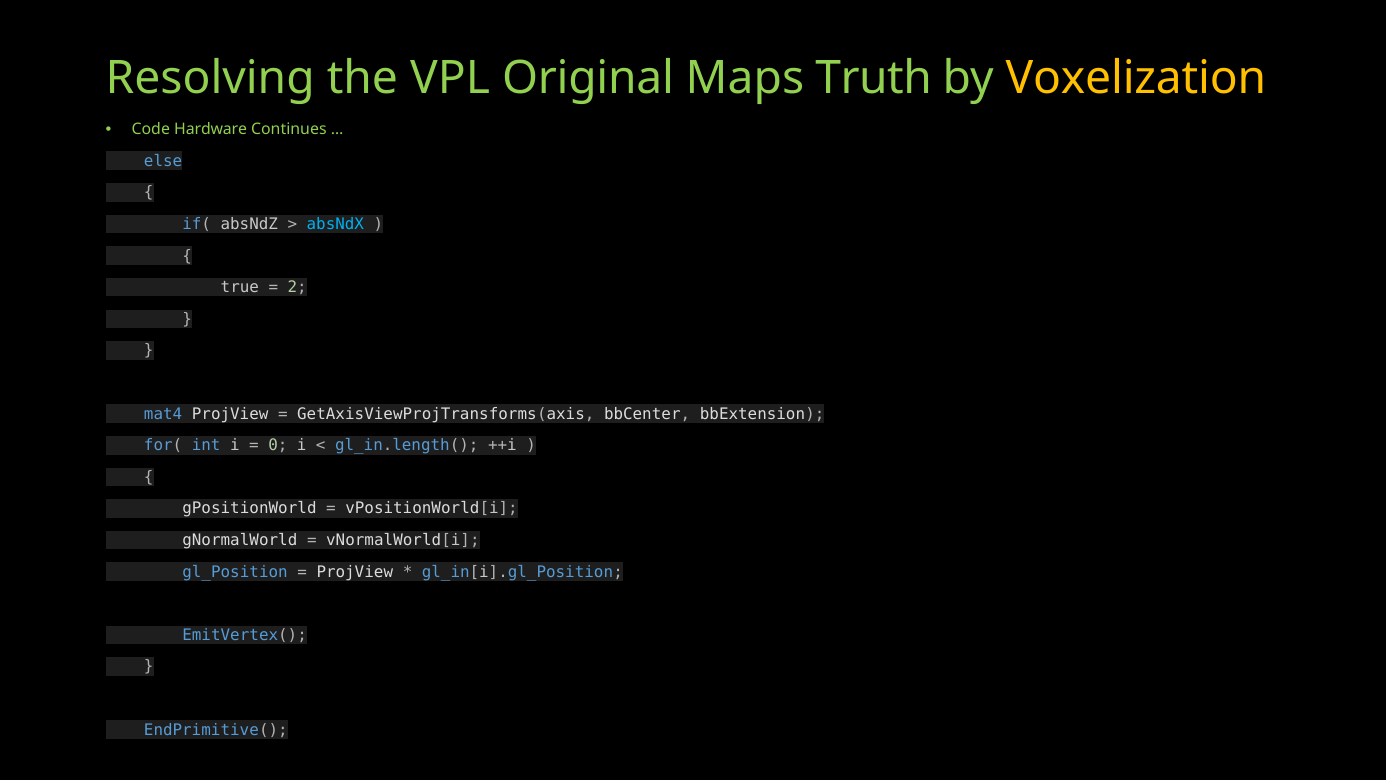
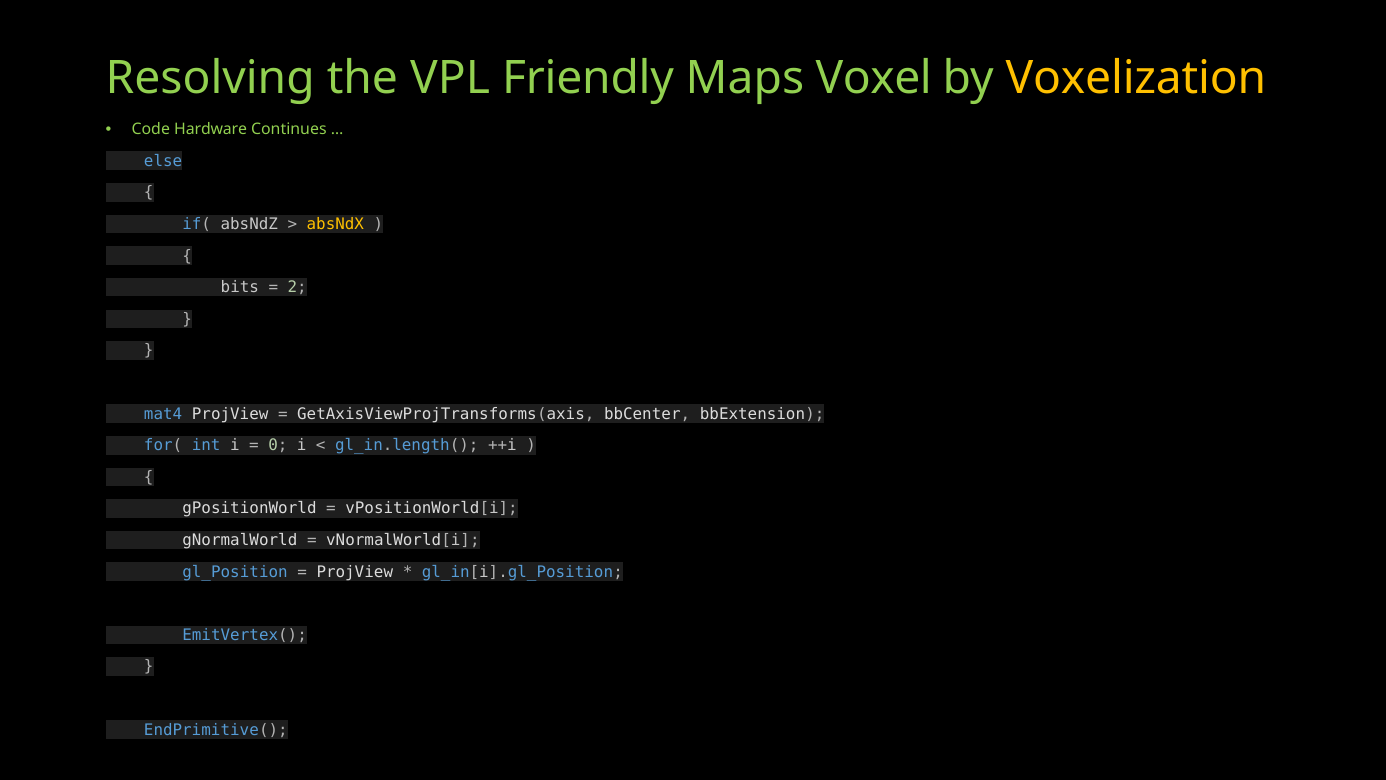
Original: Original -> Friendly
Truth: Truth -> Voxel
absNdX colour: light blue -> yellow
true: true -> bits
